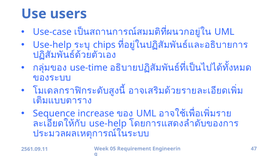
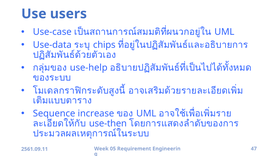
Use-help at (52, 45): Use-help -> Use-data
use-time: use-time -> use-help
use-help at (108, 124): use-help -> use-then
